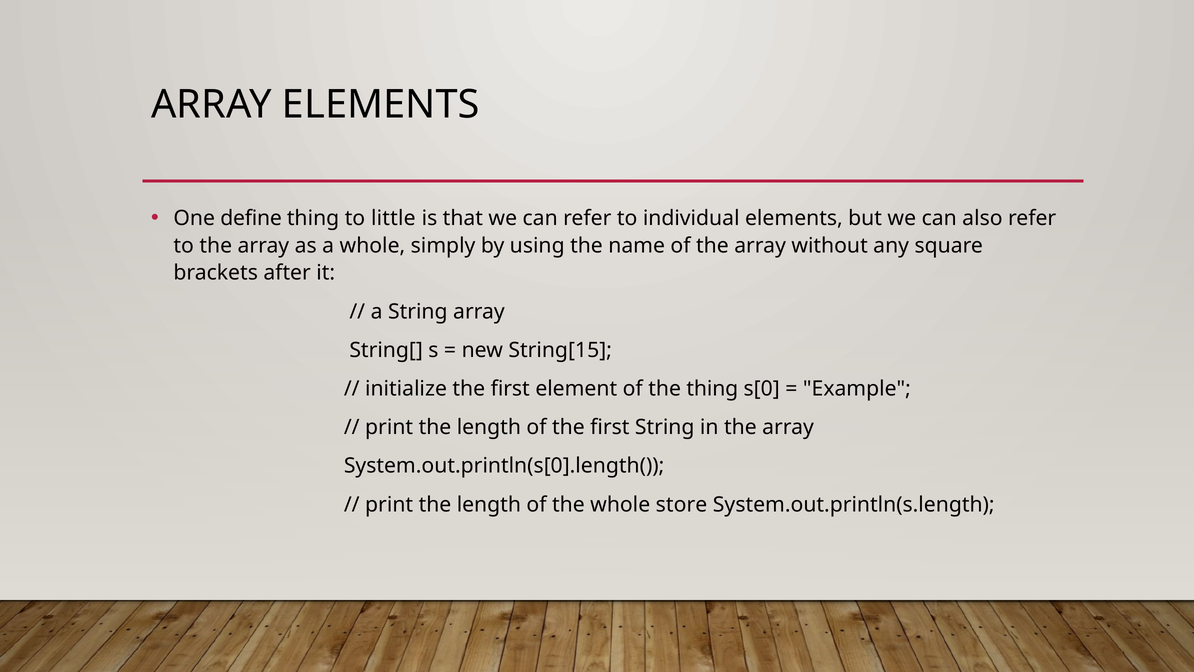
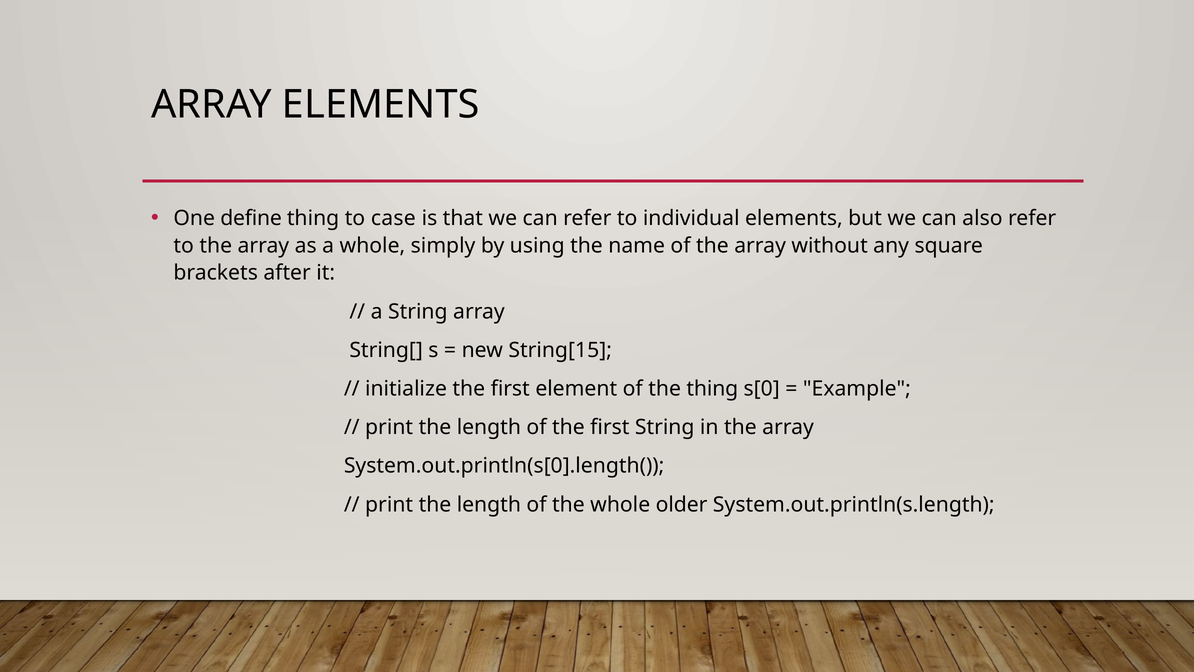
little: little -> case
store: store -> older
